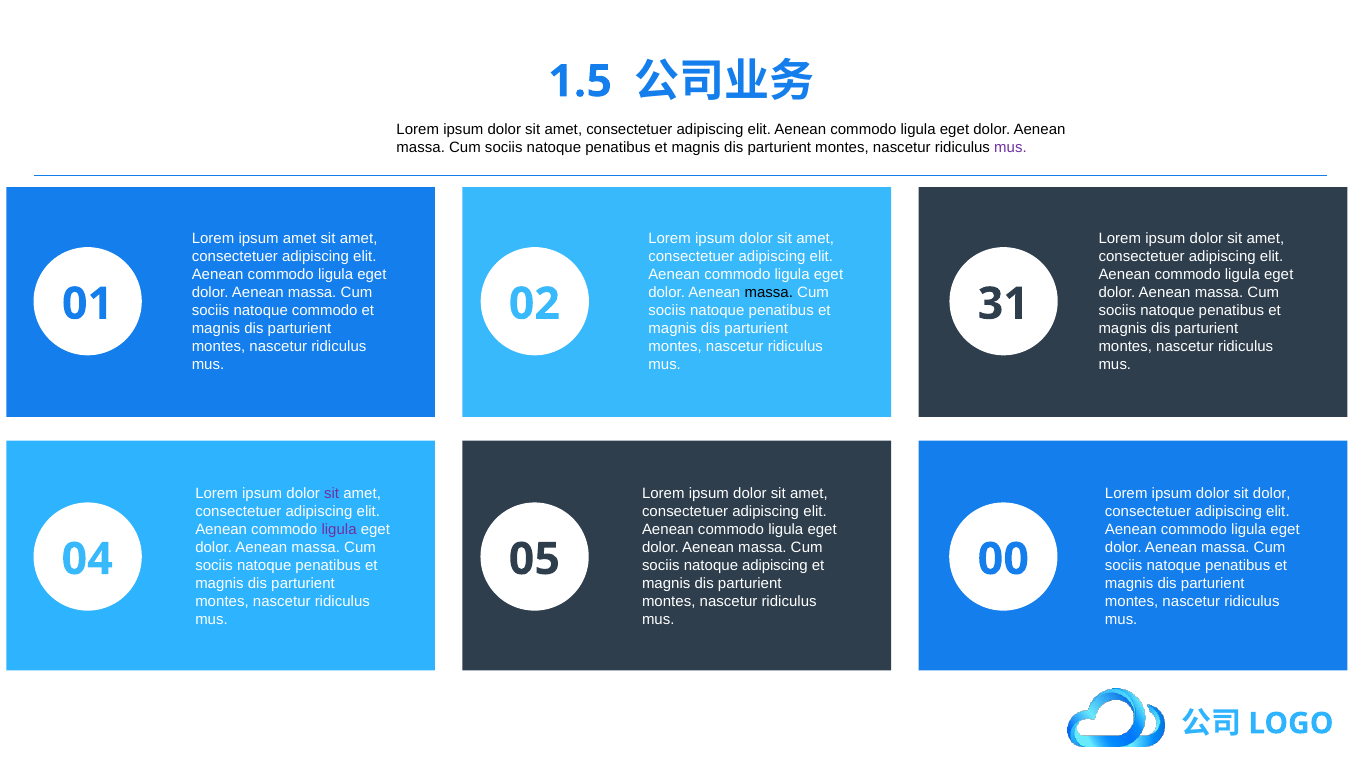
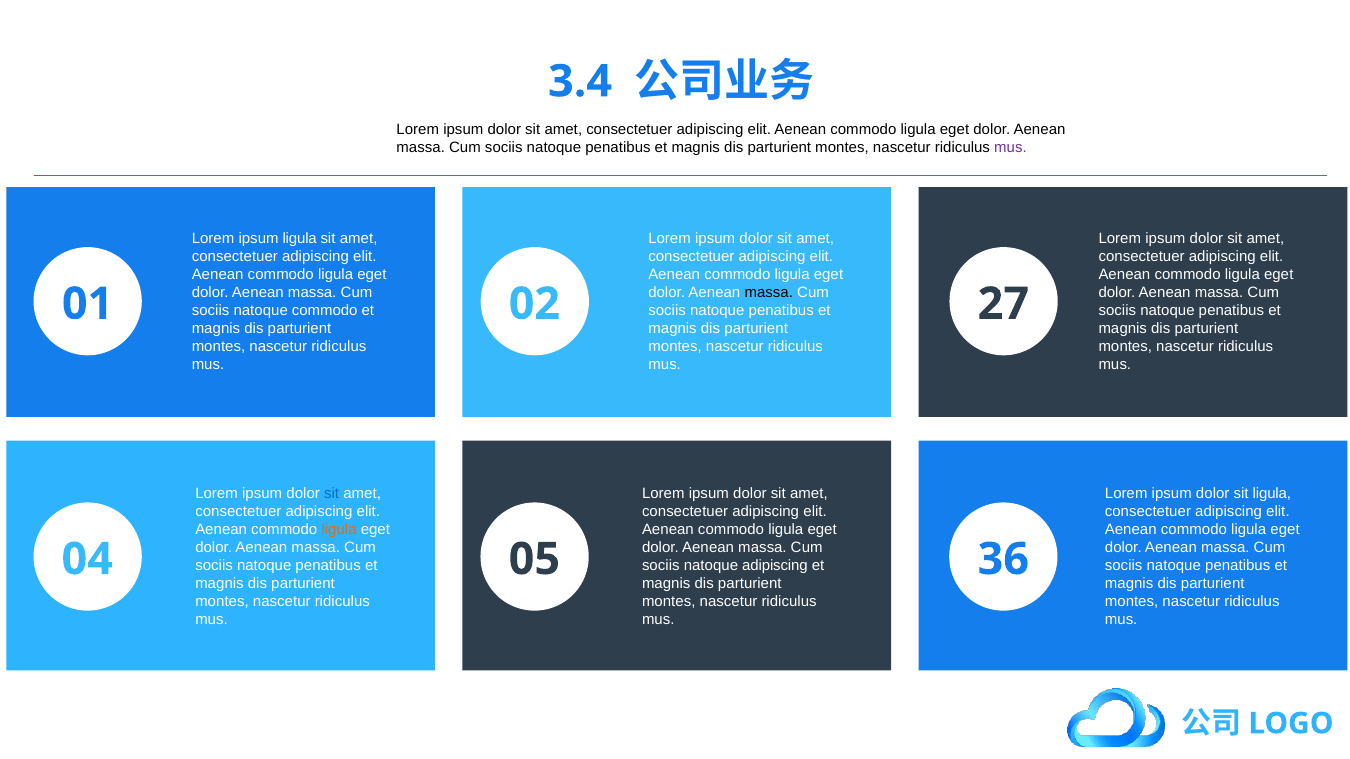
1.5: 1.5 -> 3.4
ipsum amet: amet -> ligula
31: 31 -> 27
sit at (332, 494) colour: purple -> blue
sit dolor: dolor -> ligula
ligula at (339, 530) colour: purple -> orange
00: 00 -> 36
